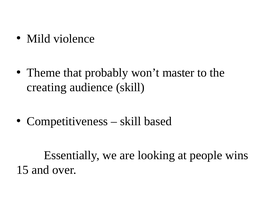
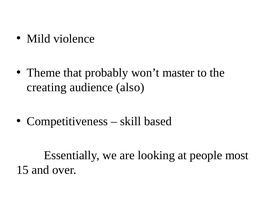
audience skill: skill -> also
wins: wins -> most
